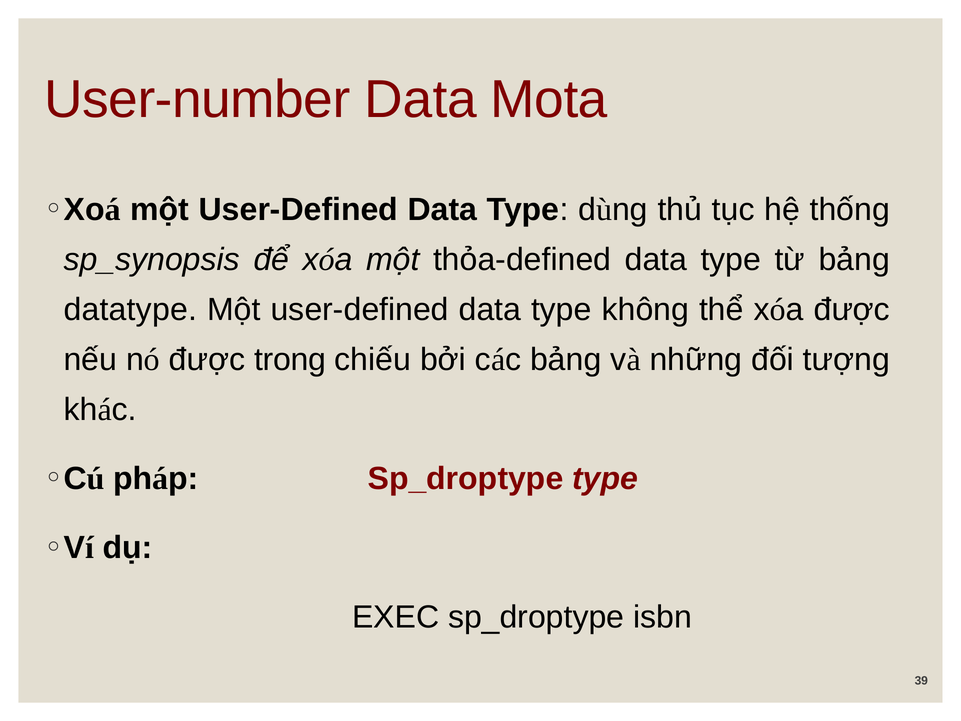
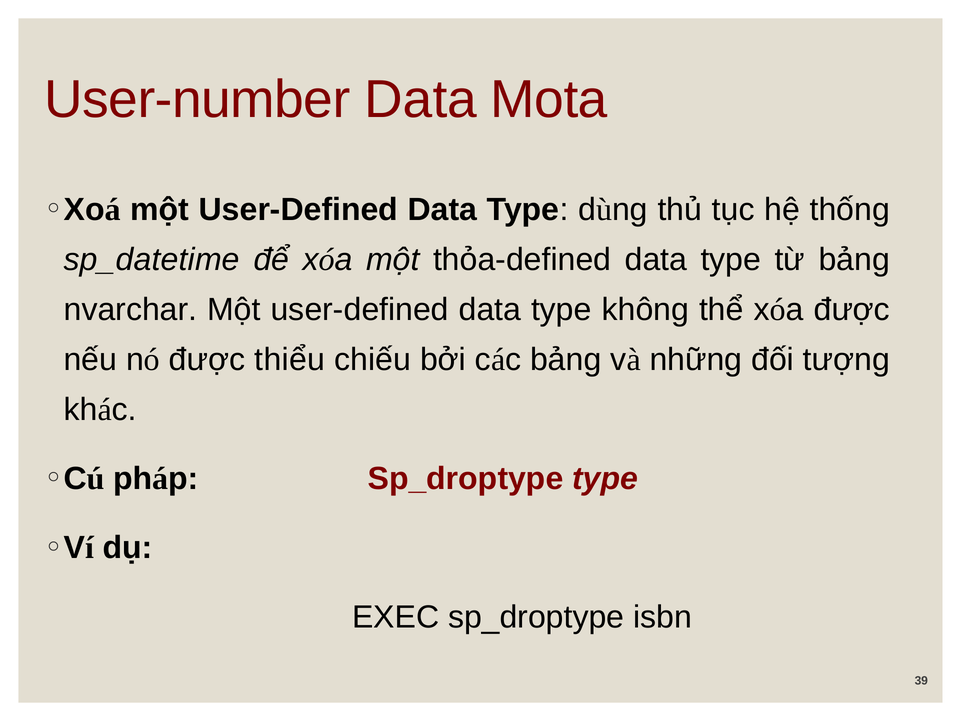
sp_synopsis: sp_synopsis -> sp_datetime
datatype: datatype -> nvarchar
trong: trong -> thiểu
